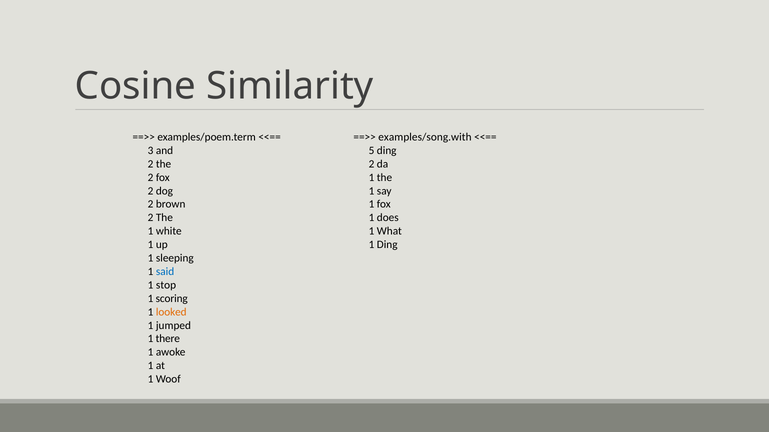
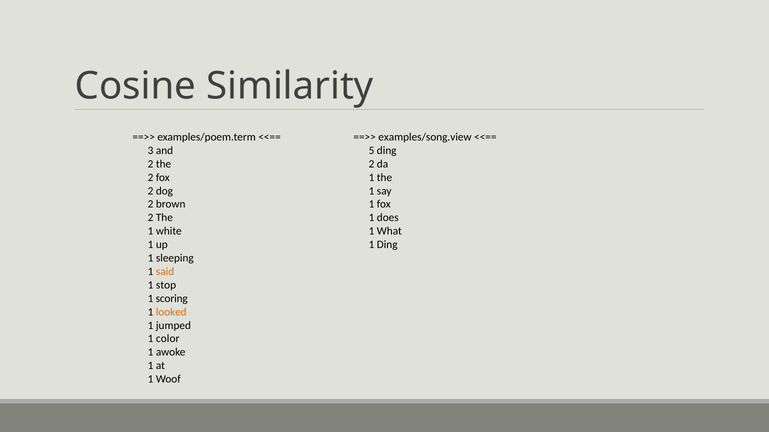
examples/song.with: examples/song.with -> examples/song.view
said colour: blue -> orange
there: there -> color
